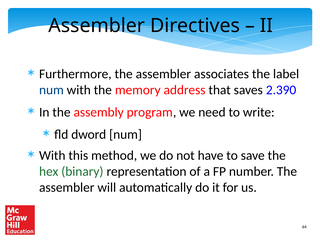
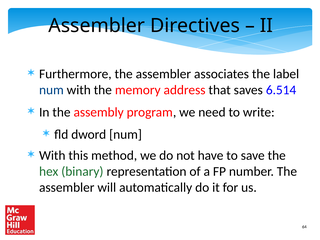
2.390: 2.390 -> 6.514
